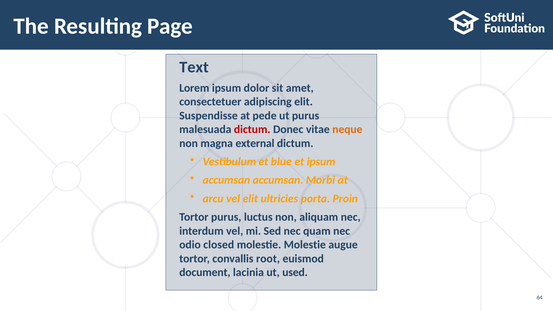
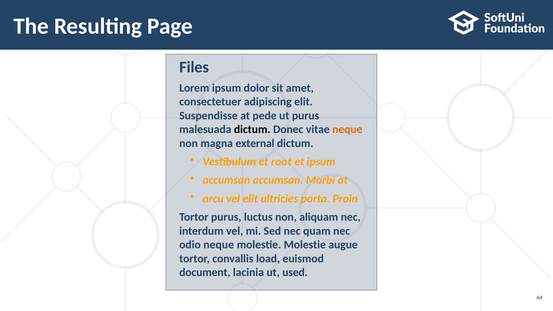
Text: Text -> Files
dictum at (252, 130) colour: red -> black
blue: blue -> root
odio closed: closed -> neque
root: root -> load
